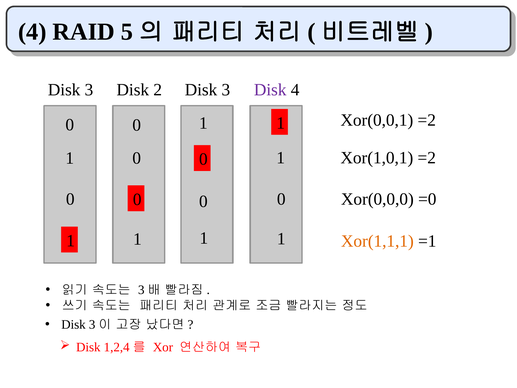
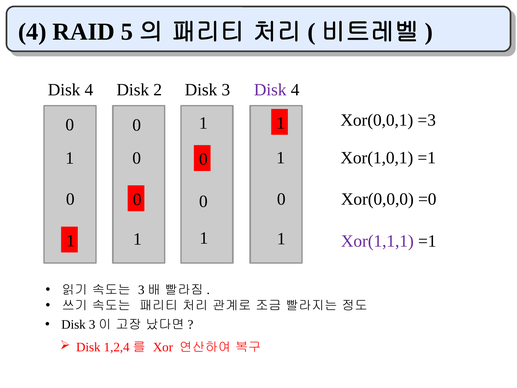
3 at (89, 90): 3 -> 4
Xor(0,0,1 =2: =2 -> =3
Xor(1,0,1 =2: =2 -> =1
Xor(1,1,1 colour: orange -> purple
